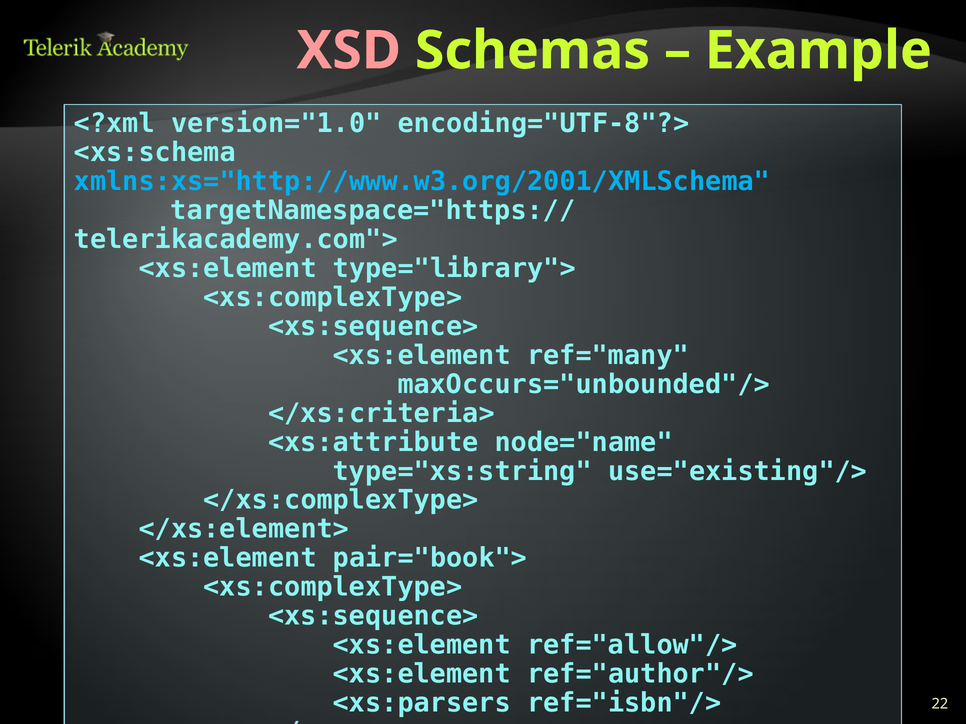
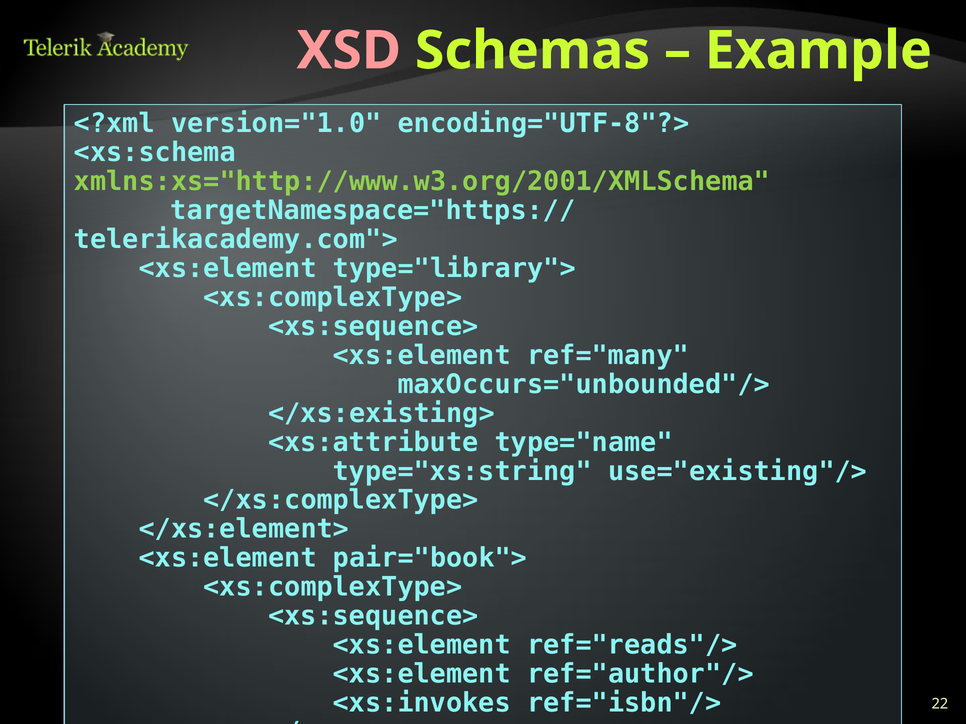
xmlns:xs="http://www.w3.org/2001/XMLSchema colour: light blue -> light green
</xs:criteria>: </xs:criteria> -> </xs:existing>
node="name: node="name -> type="name
ref="allow"/>: ref="allow"/> -> ref="reads"/>
<xs:parsers: <xs:parsers -> <xs:invokes
